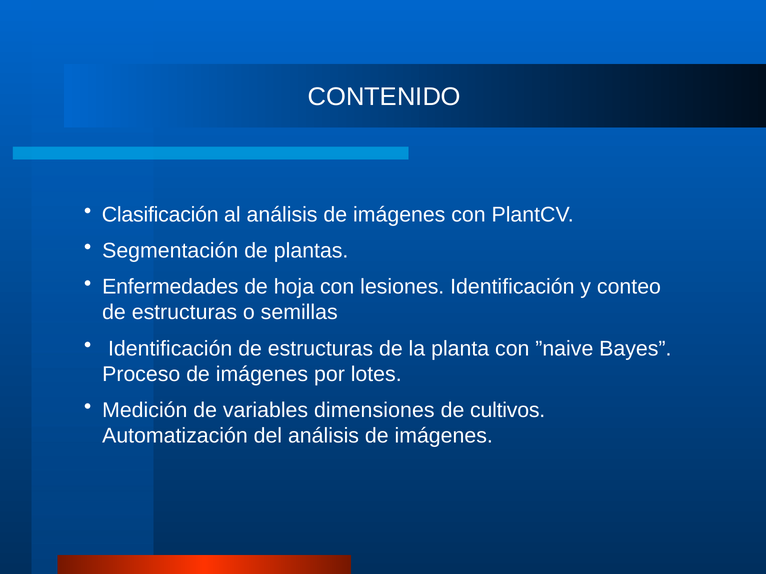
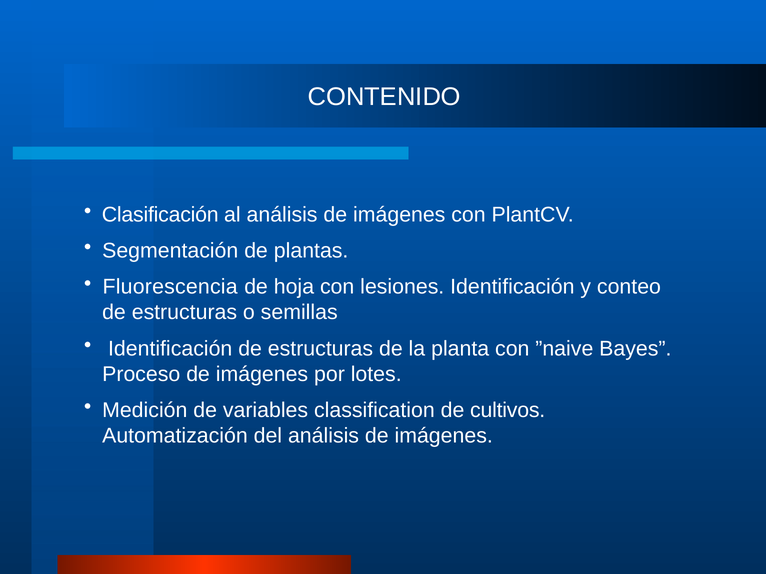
Enfermedades: Enfermedades -> Fluorescencia
dimensiones: dimensiones -> classification
